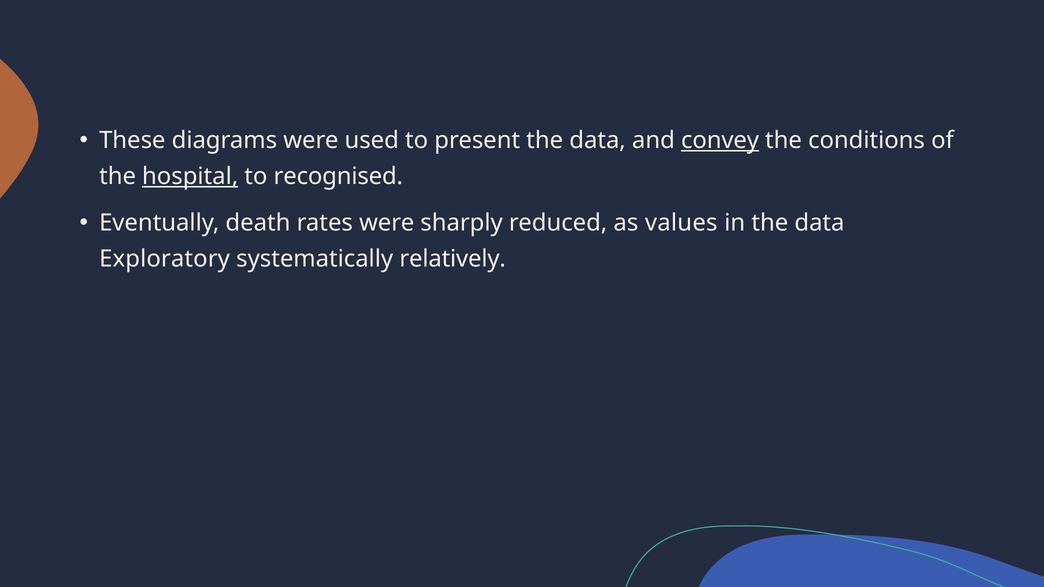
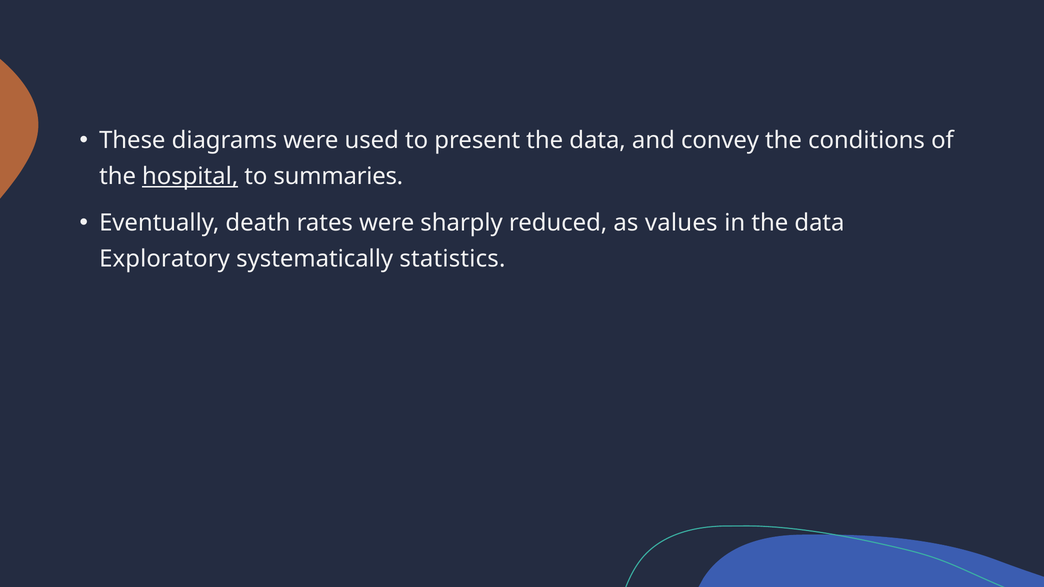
convey underline: present -> none
recognised: recognised -> summaries
relatively: relatively -> statistics
